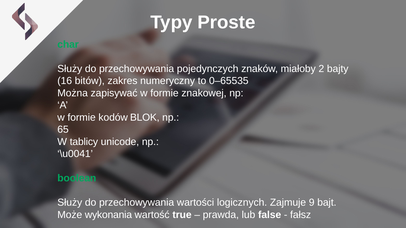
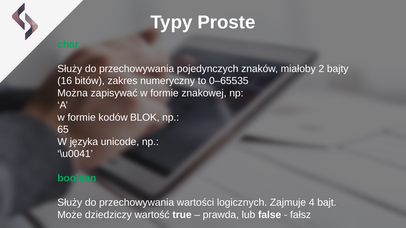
tablicy: tablicy -> języka
9: 9 -> 4
wykonania: wykonania -> dziedziczy
